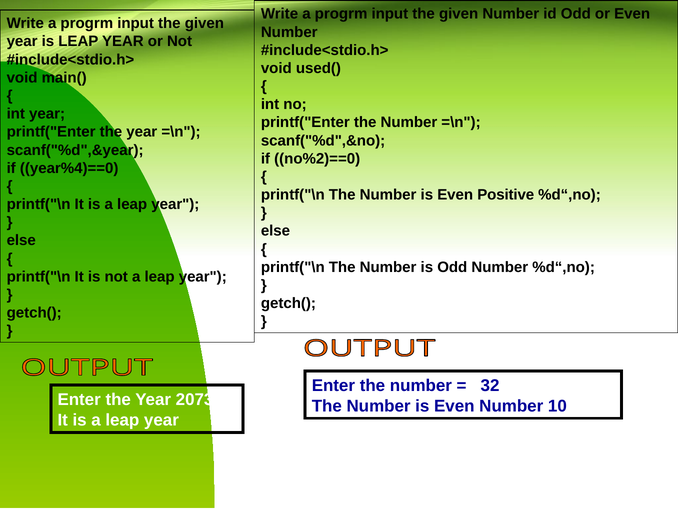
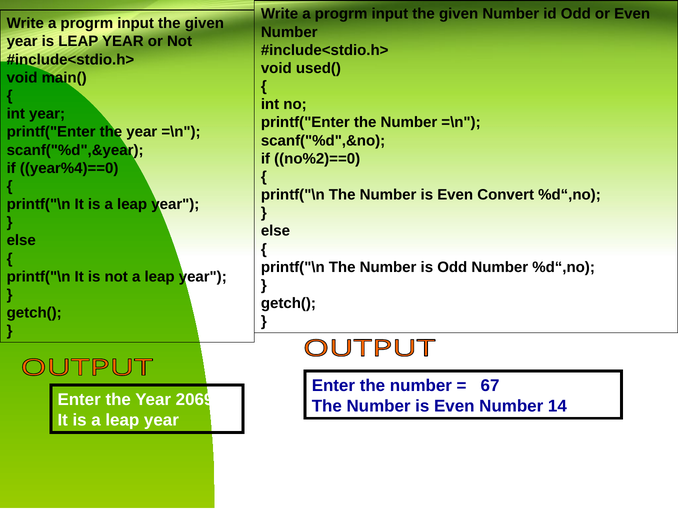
Positive: Positive -> Convert
32: 32 -> 67
2073: 2073 -> 2069
10: 10 -> 14
